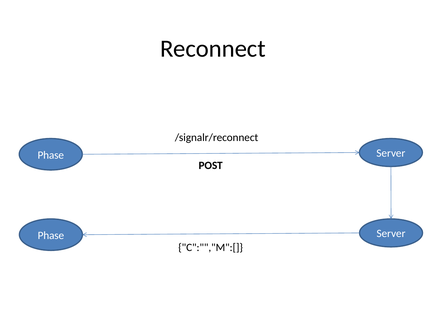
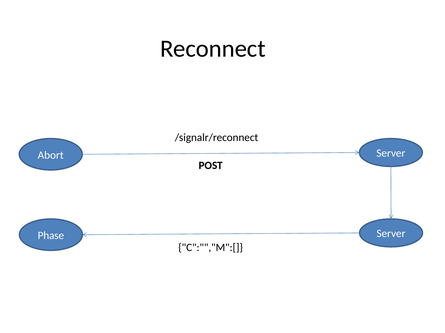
Phase at (51, 155): Phase -> Abort
